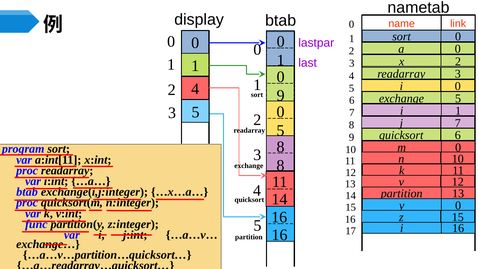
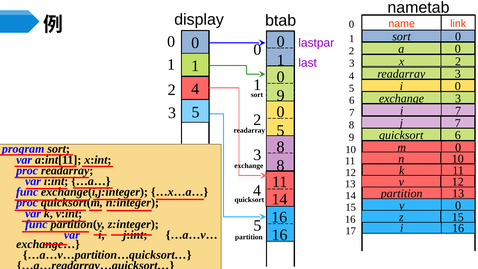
6 5: 5 -> 3
7 1: 1 -> 7
btab at (27, 192): btab -> func
